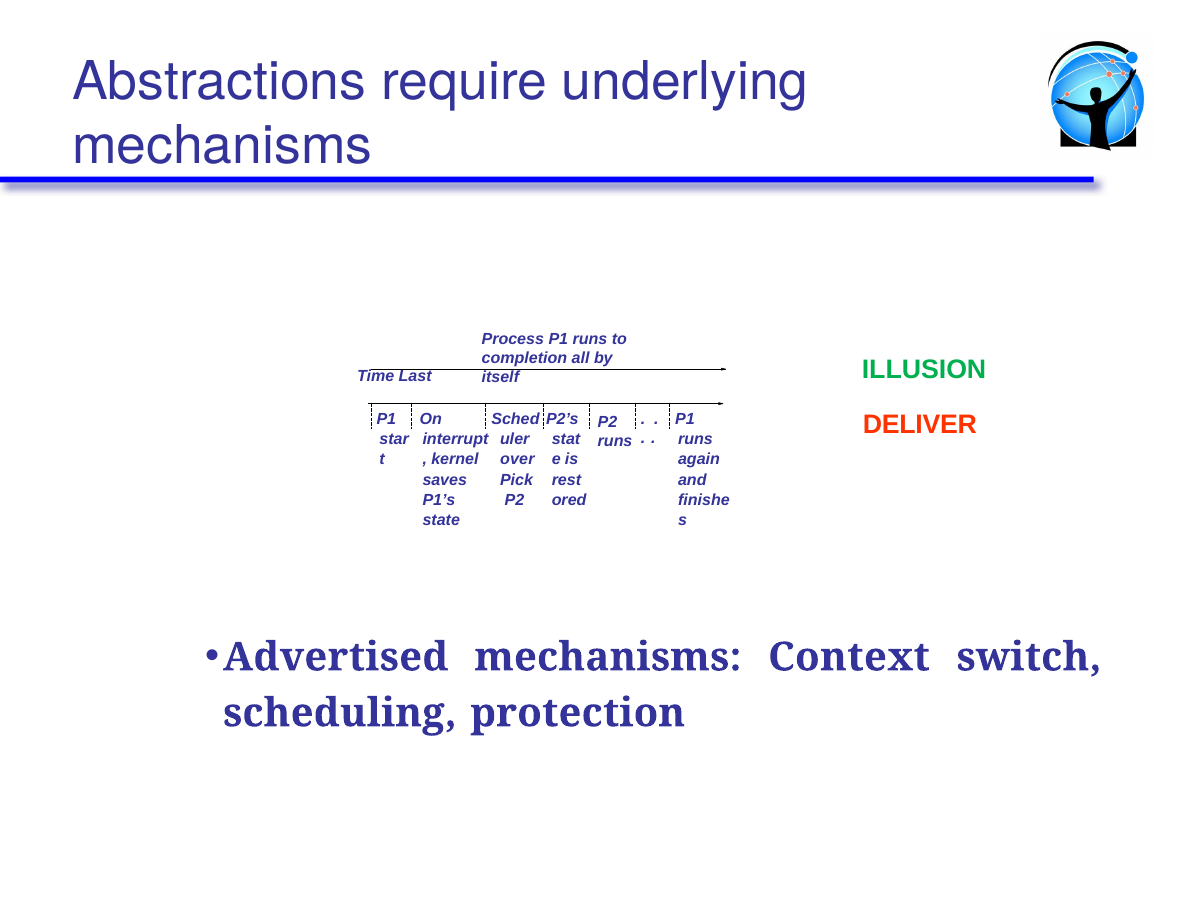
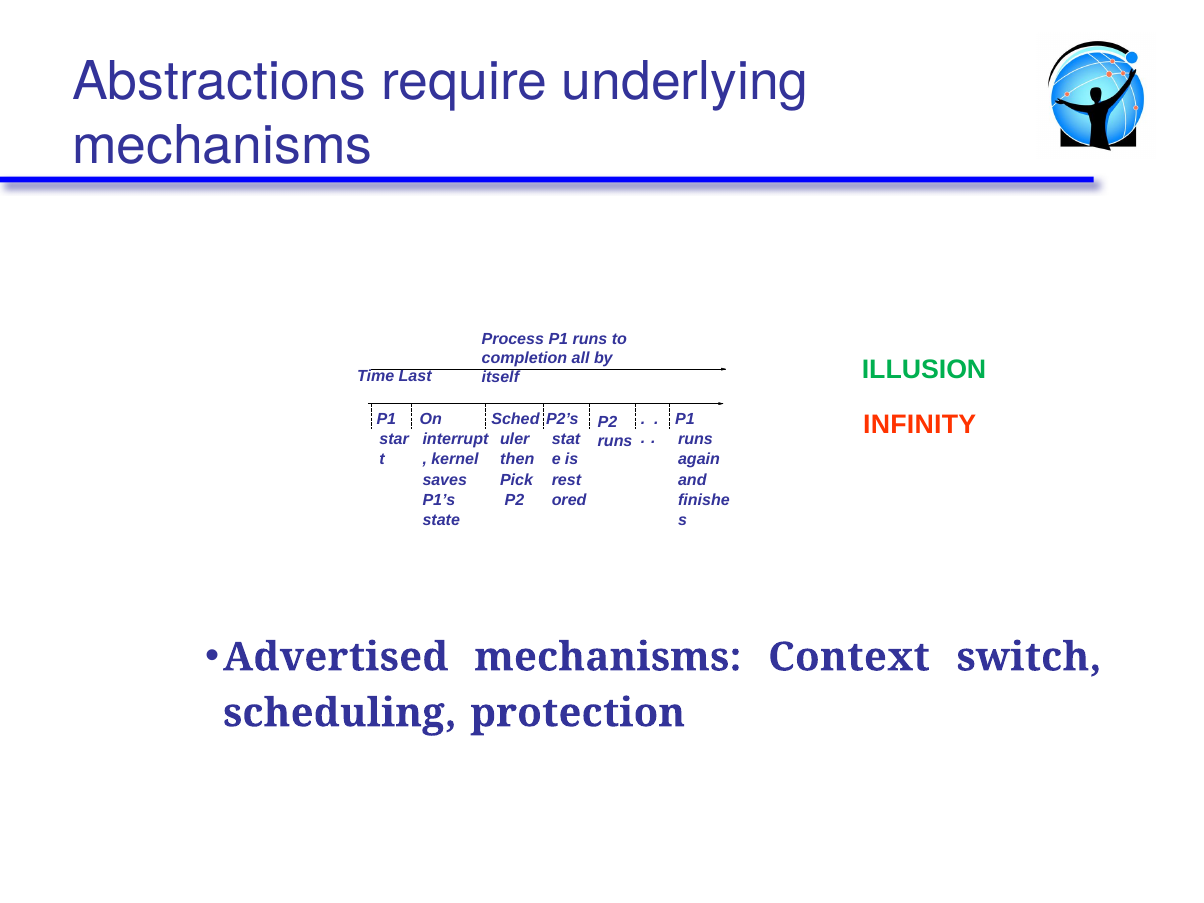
DELIVER: DELIVER -> INFINITY
over: over -> then
